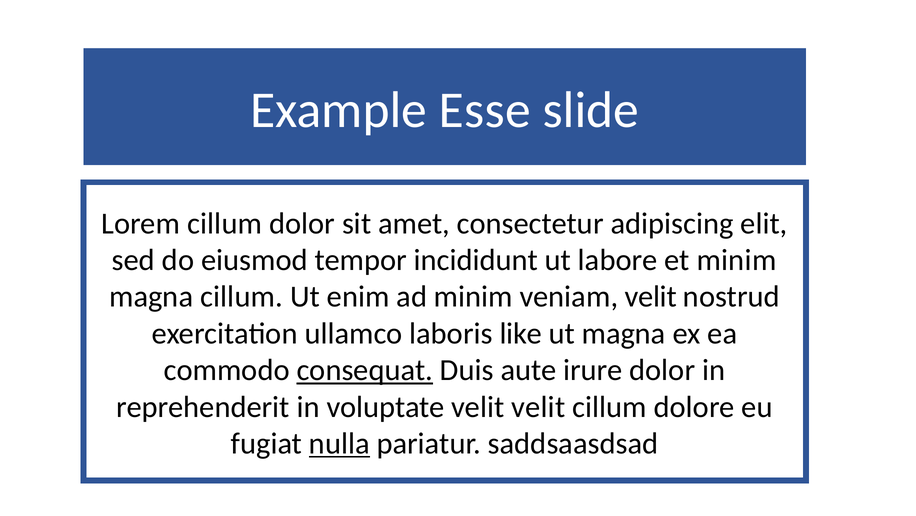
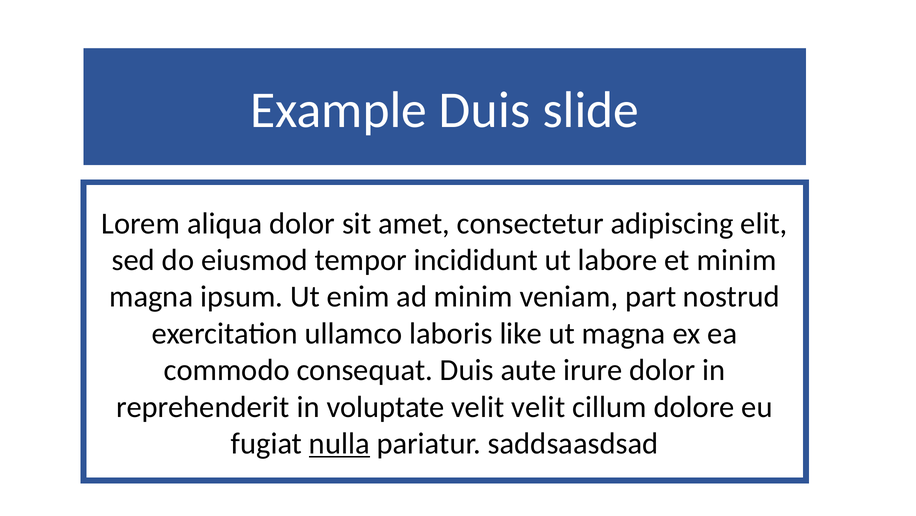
Example Esse: Esse -> Duis
Lorem cillum: cillum -> aliqua
magna cillum: cillum -> ipsum
veniam velit: velit -> part
consequat underline: present -> none
